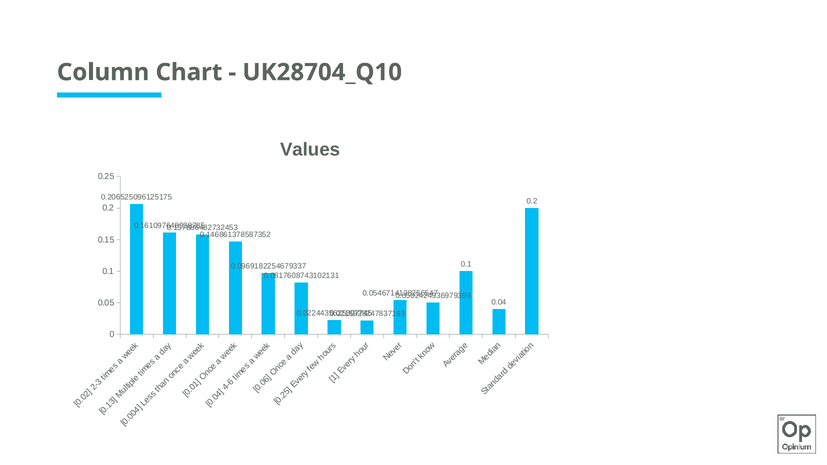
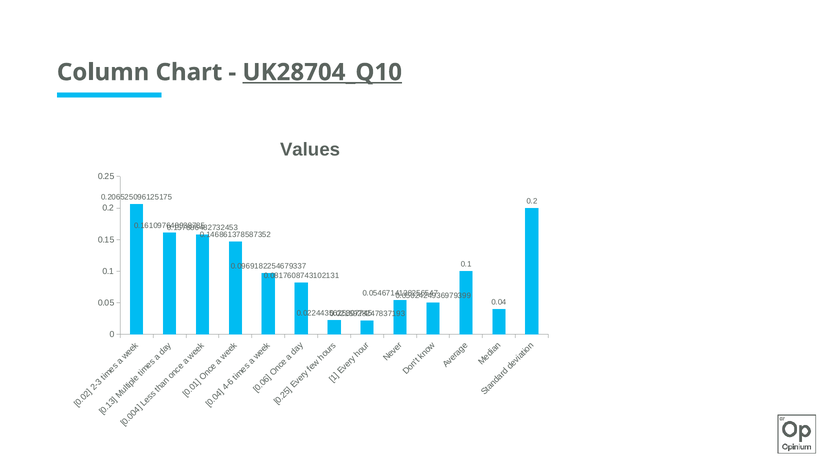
UK28704_Q10 underline: none -> present
